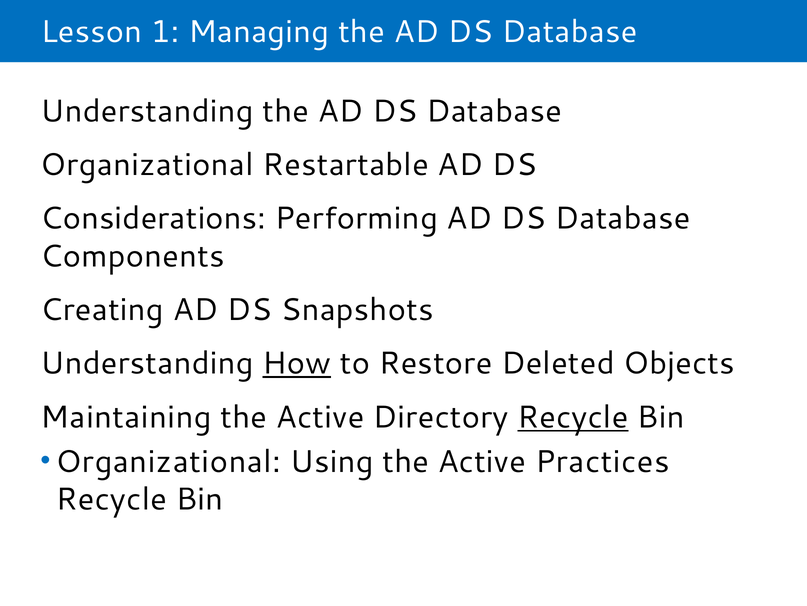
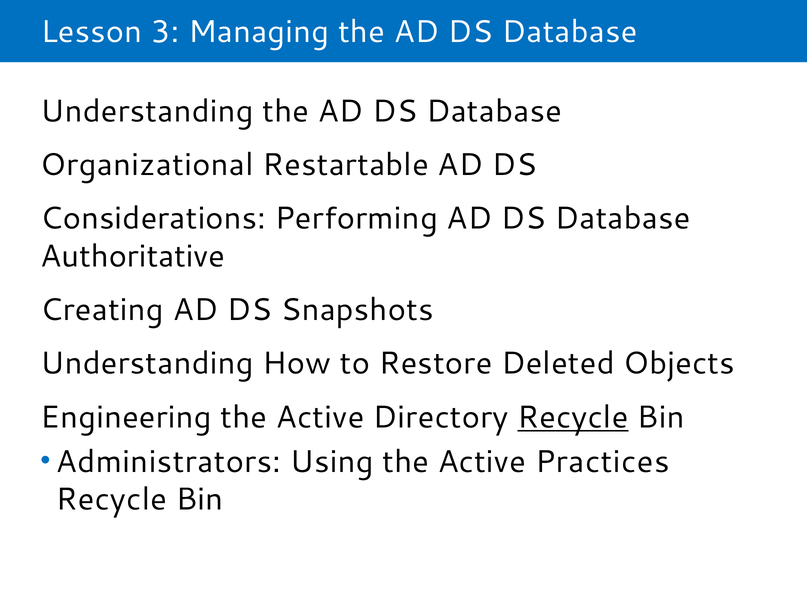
1: 1 -> 3
Components: Components -> Authoritative
How underline: present -> none
Maintaining: Maintaining -> Engineering
Organizational at (168, 461): Organizational -> Administrators
